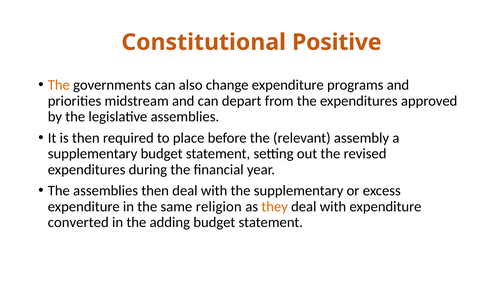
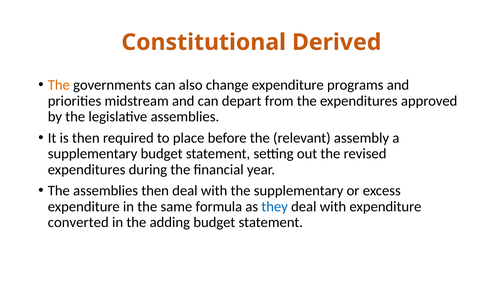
Positive: Positive -> Derived
religion: religion -> formula
they colour: orange -> blue
